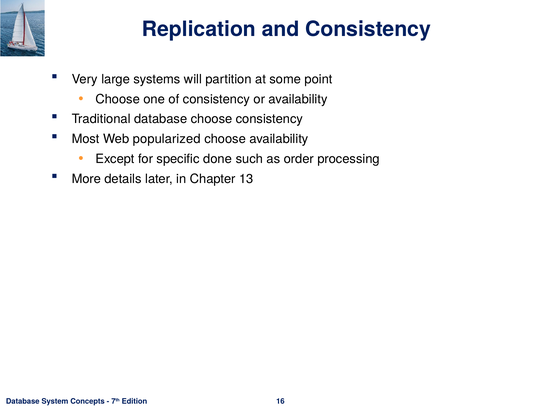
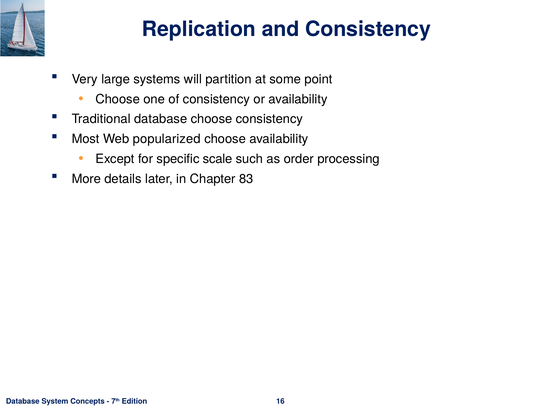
done: done -> scale
13: 13 -> 83
